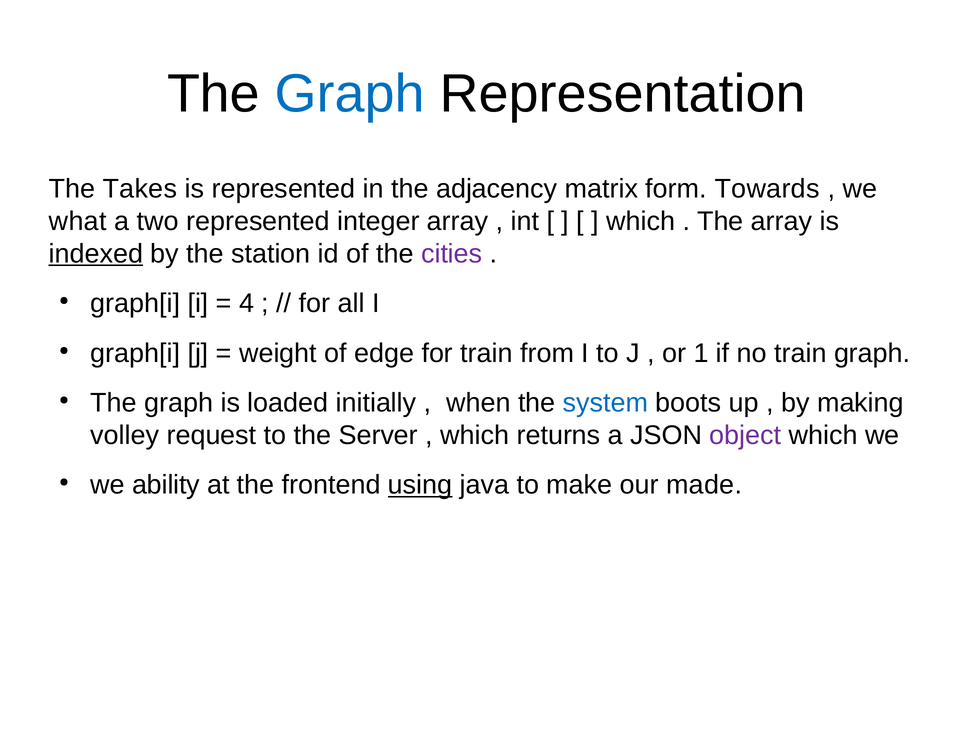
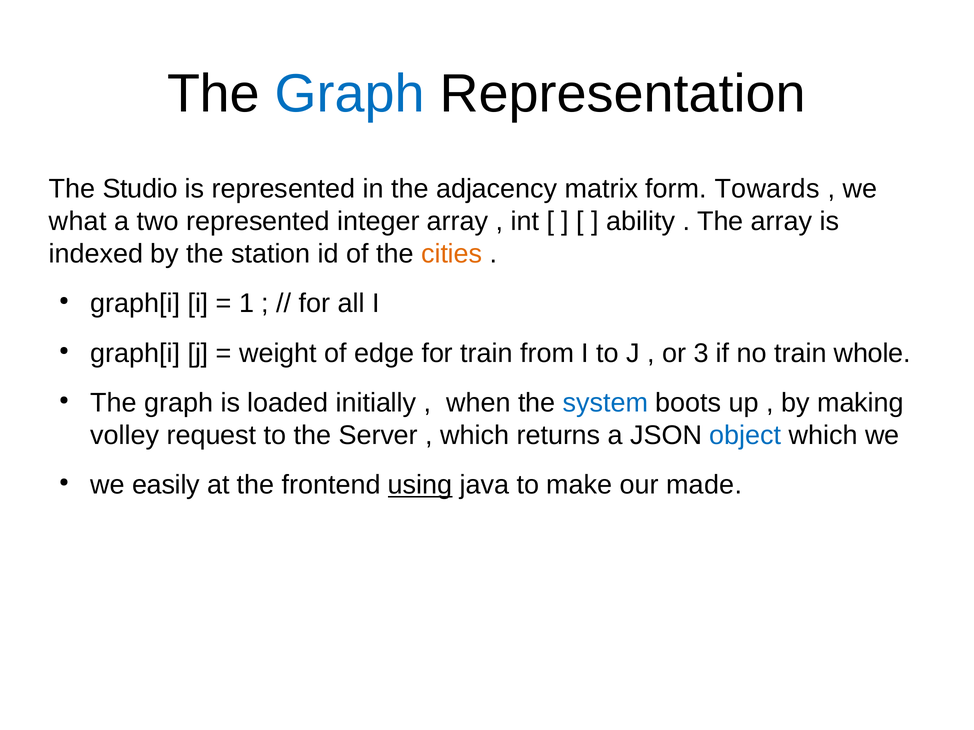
Takes: Takes -> Studio
which at (641, 221): which -> ability
indexed underline: present -> none
cities colour: purple -> orange
4: 4 -> 1
1: 1 -> 3
train graph: graph -> whole
object colour: purple -> blue
ability: ability -> easily
